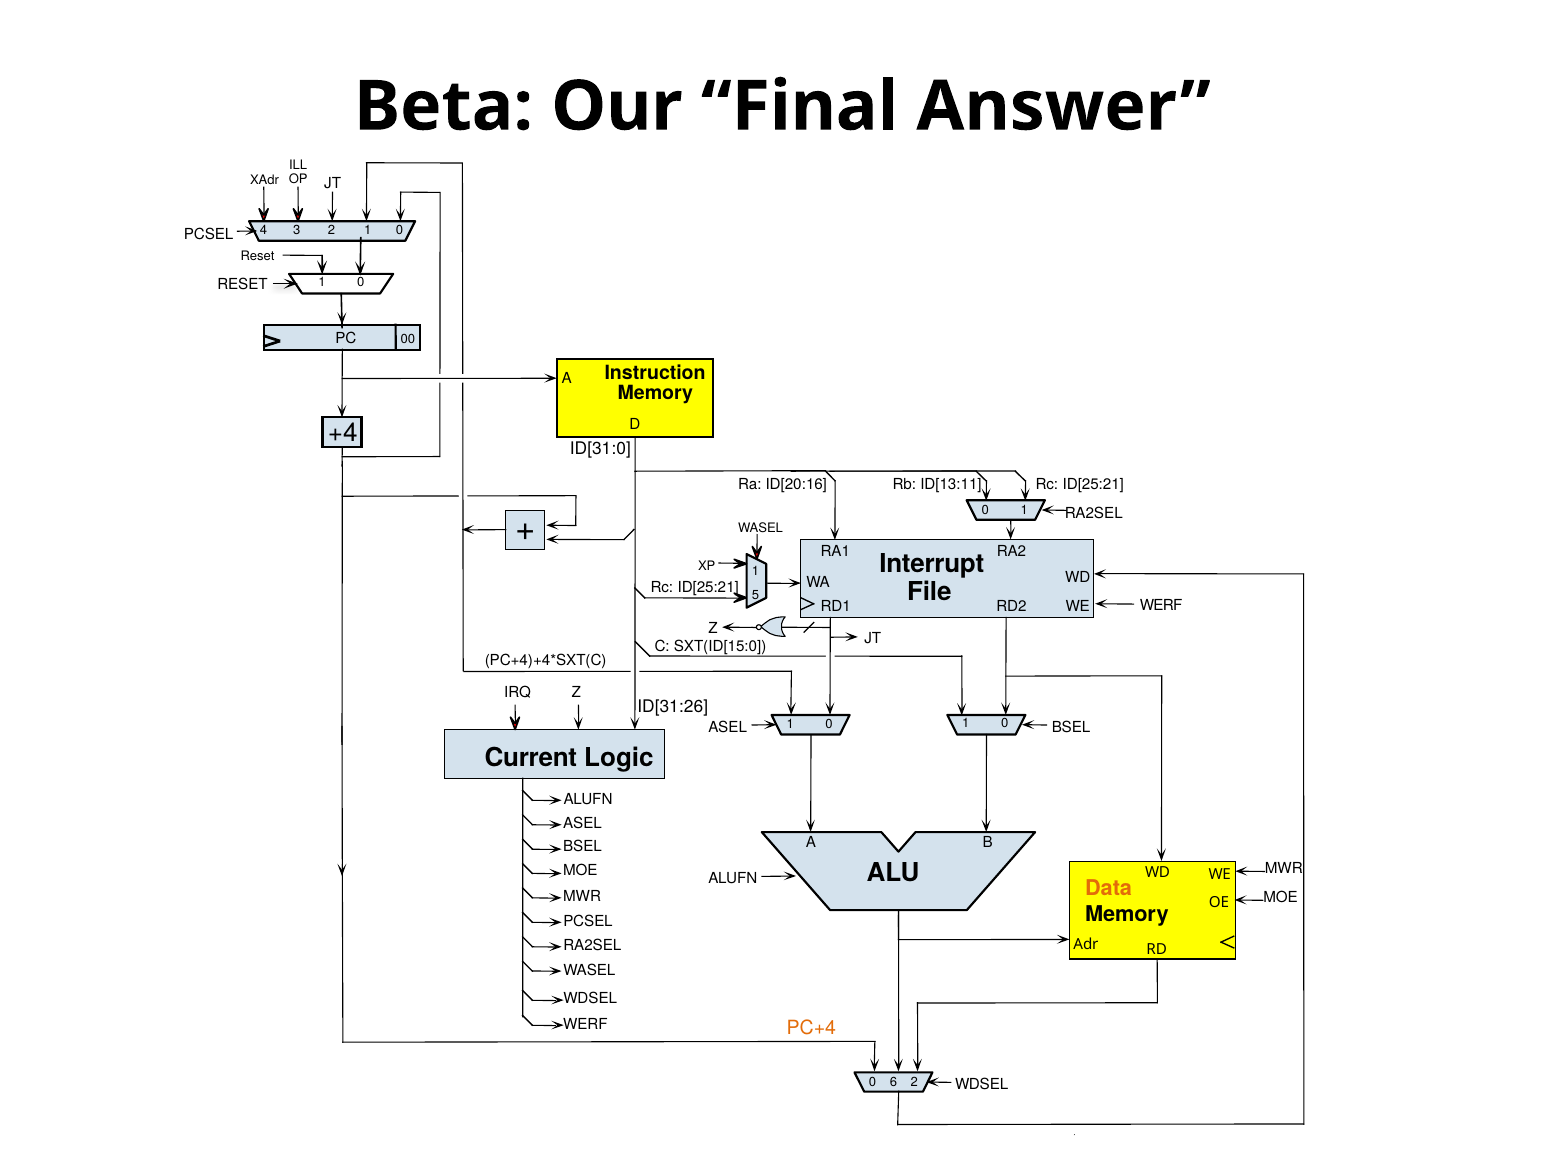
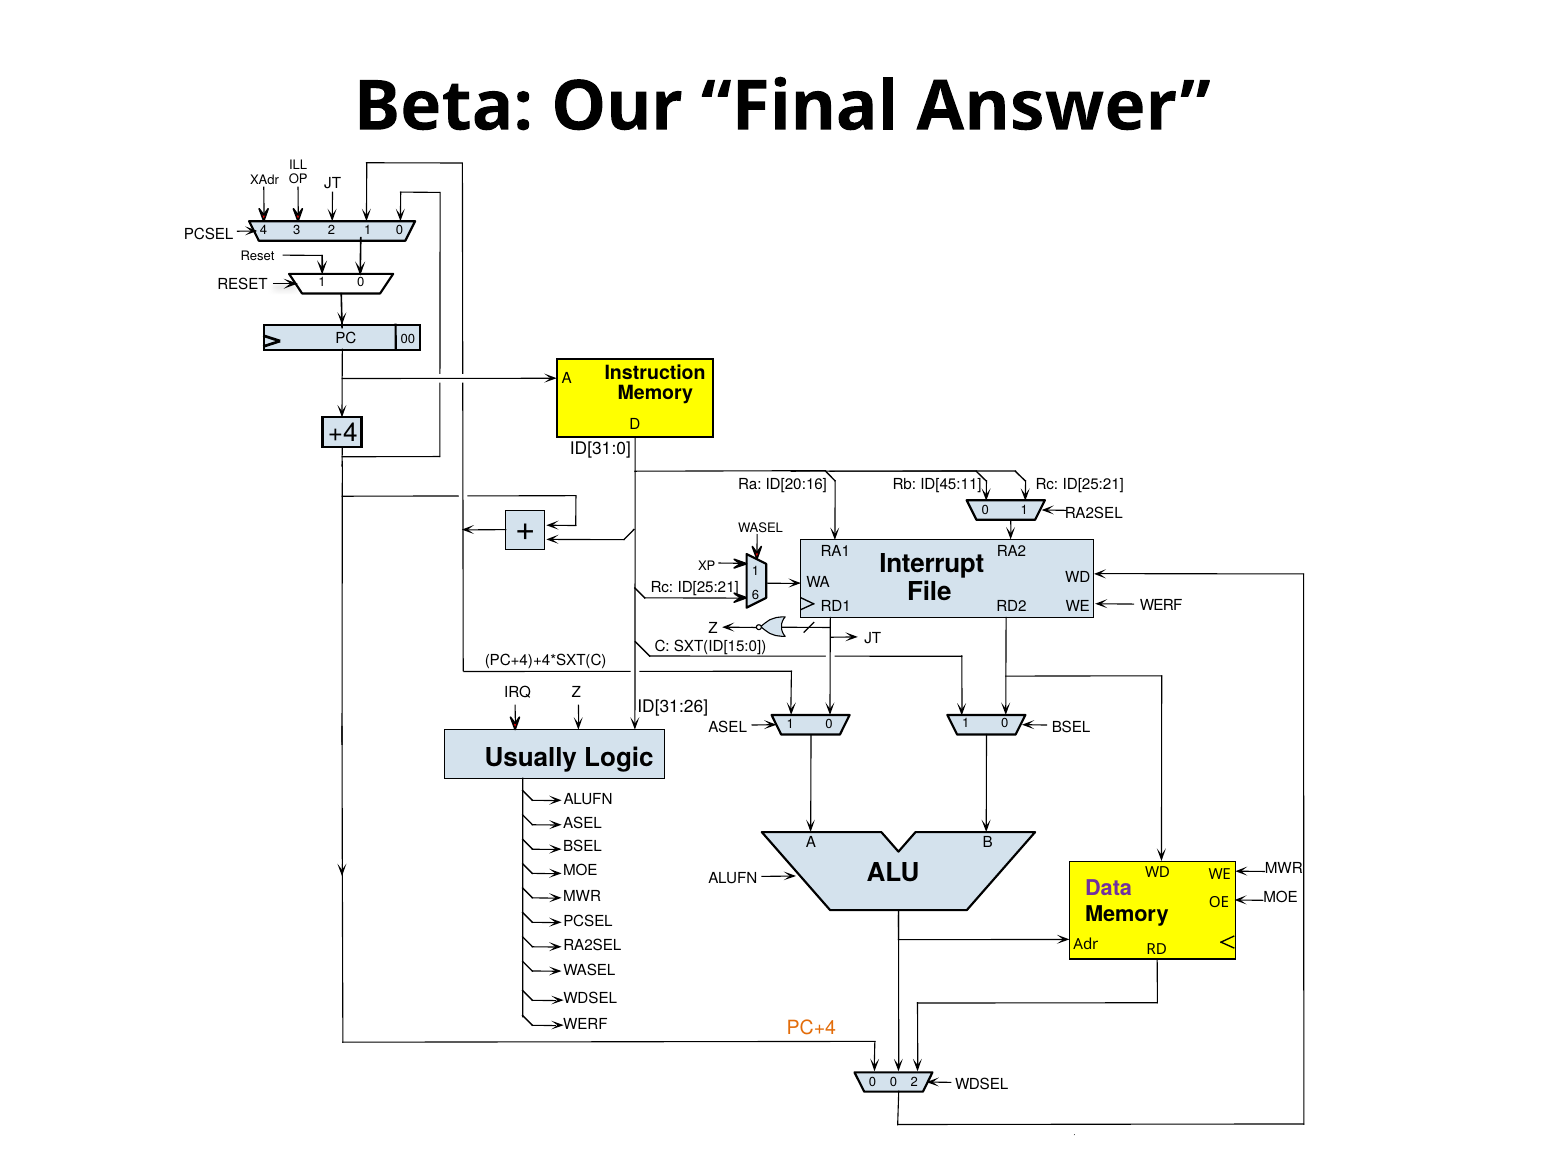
ID[13:11: ID[13:11 -> ID[45:11
5: 5 -> 6
Current: Current -> Usually
Data colour: orange -> purple
0 6: 6 -> 0
